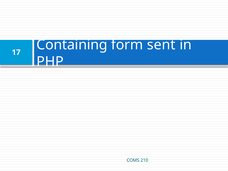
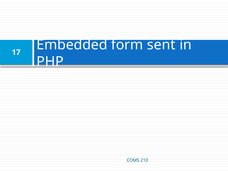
Containing: Containing -> Embedded
